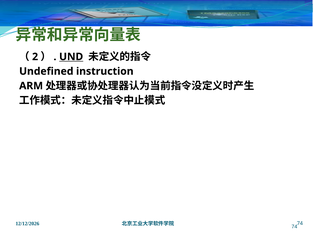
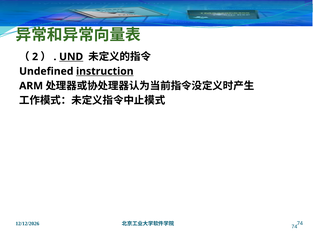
instruction underline: none -> present
